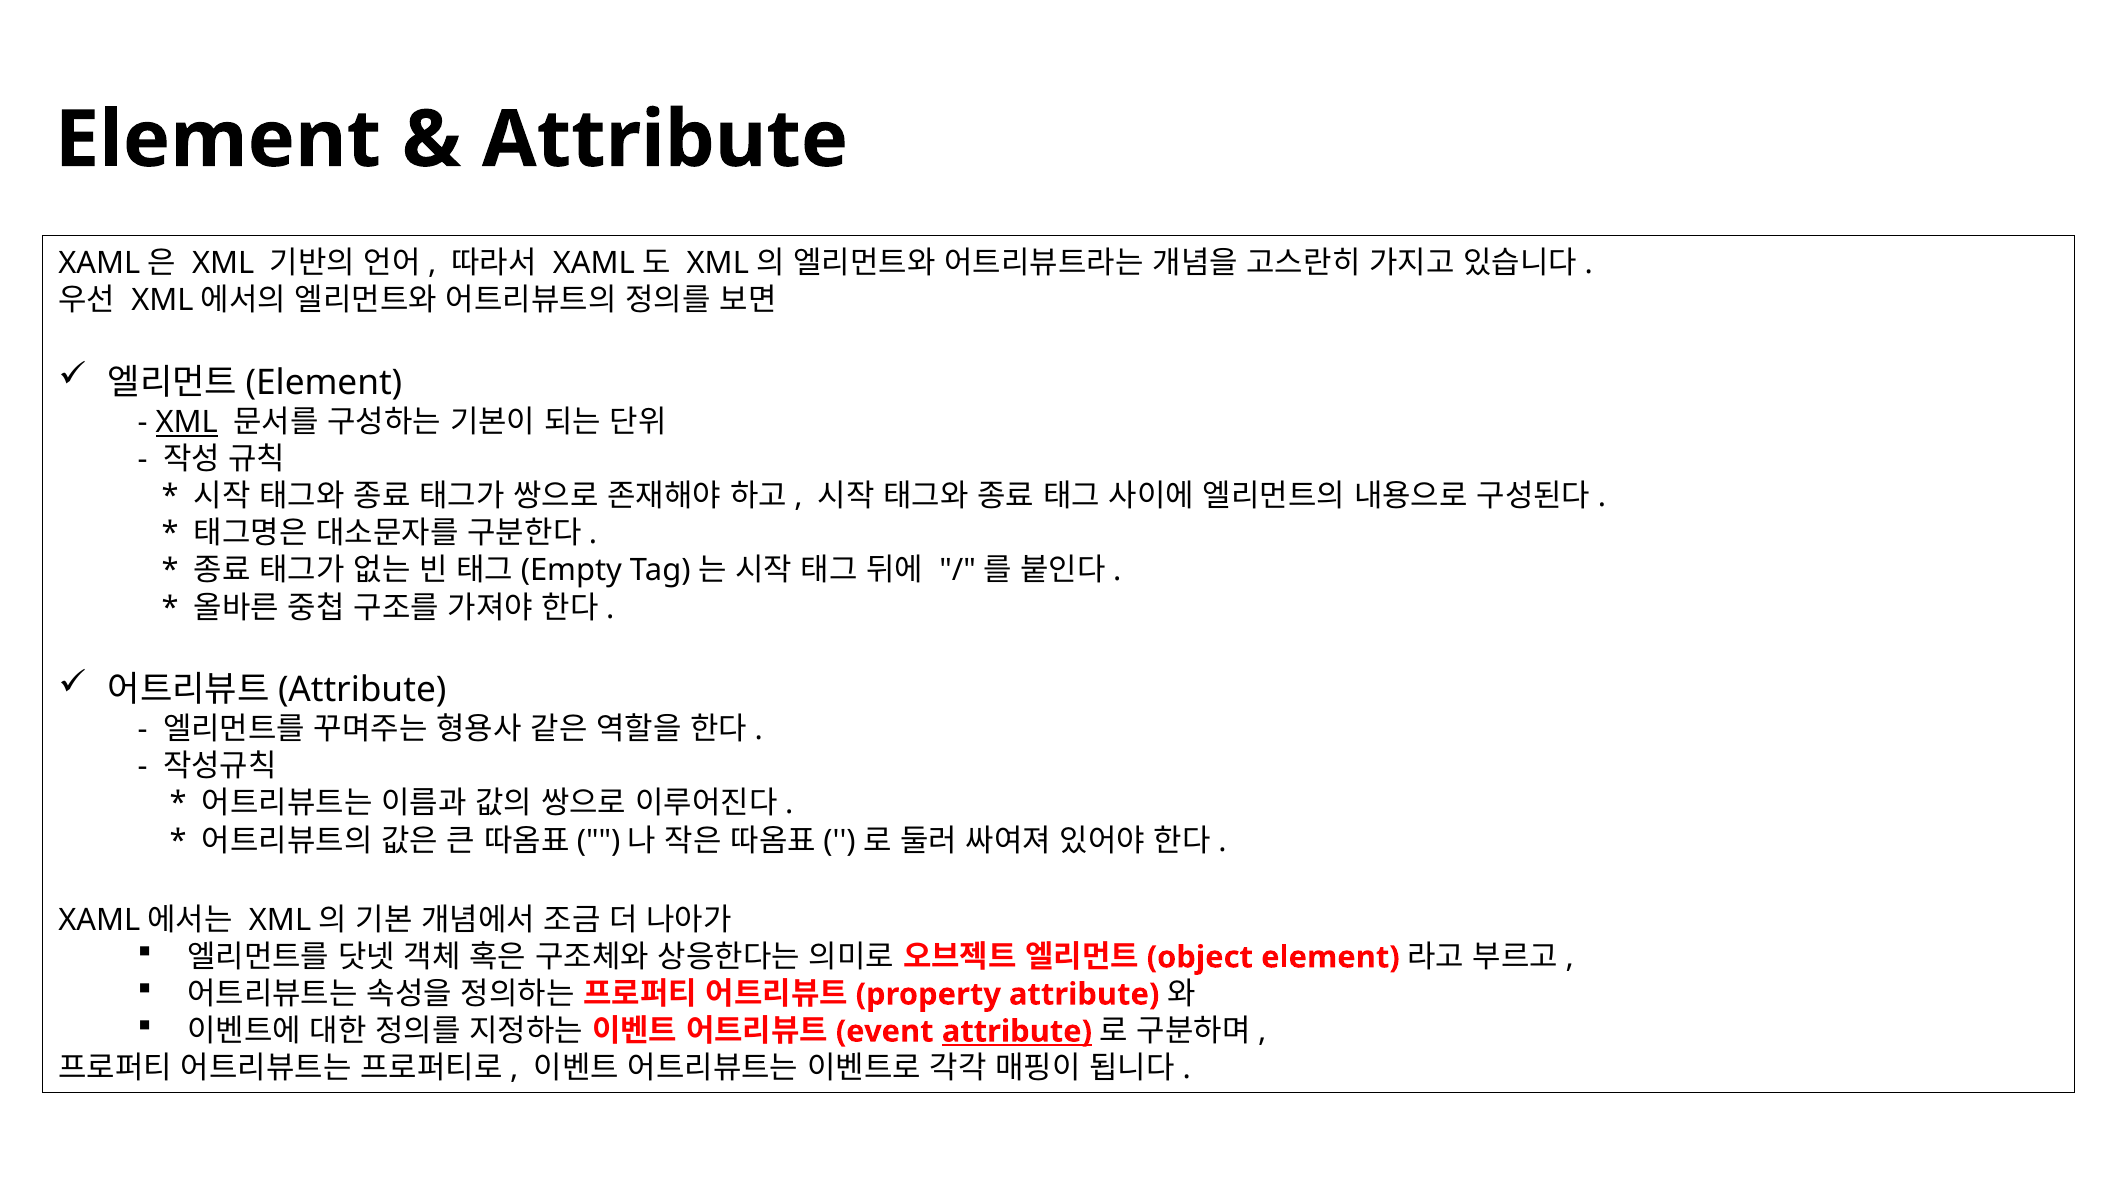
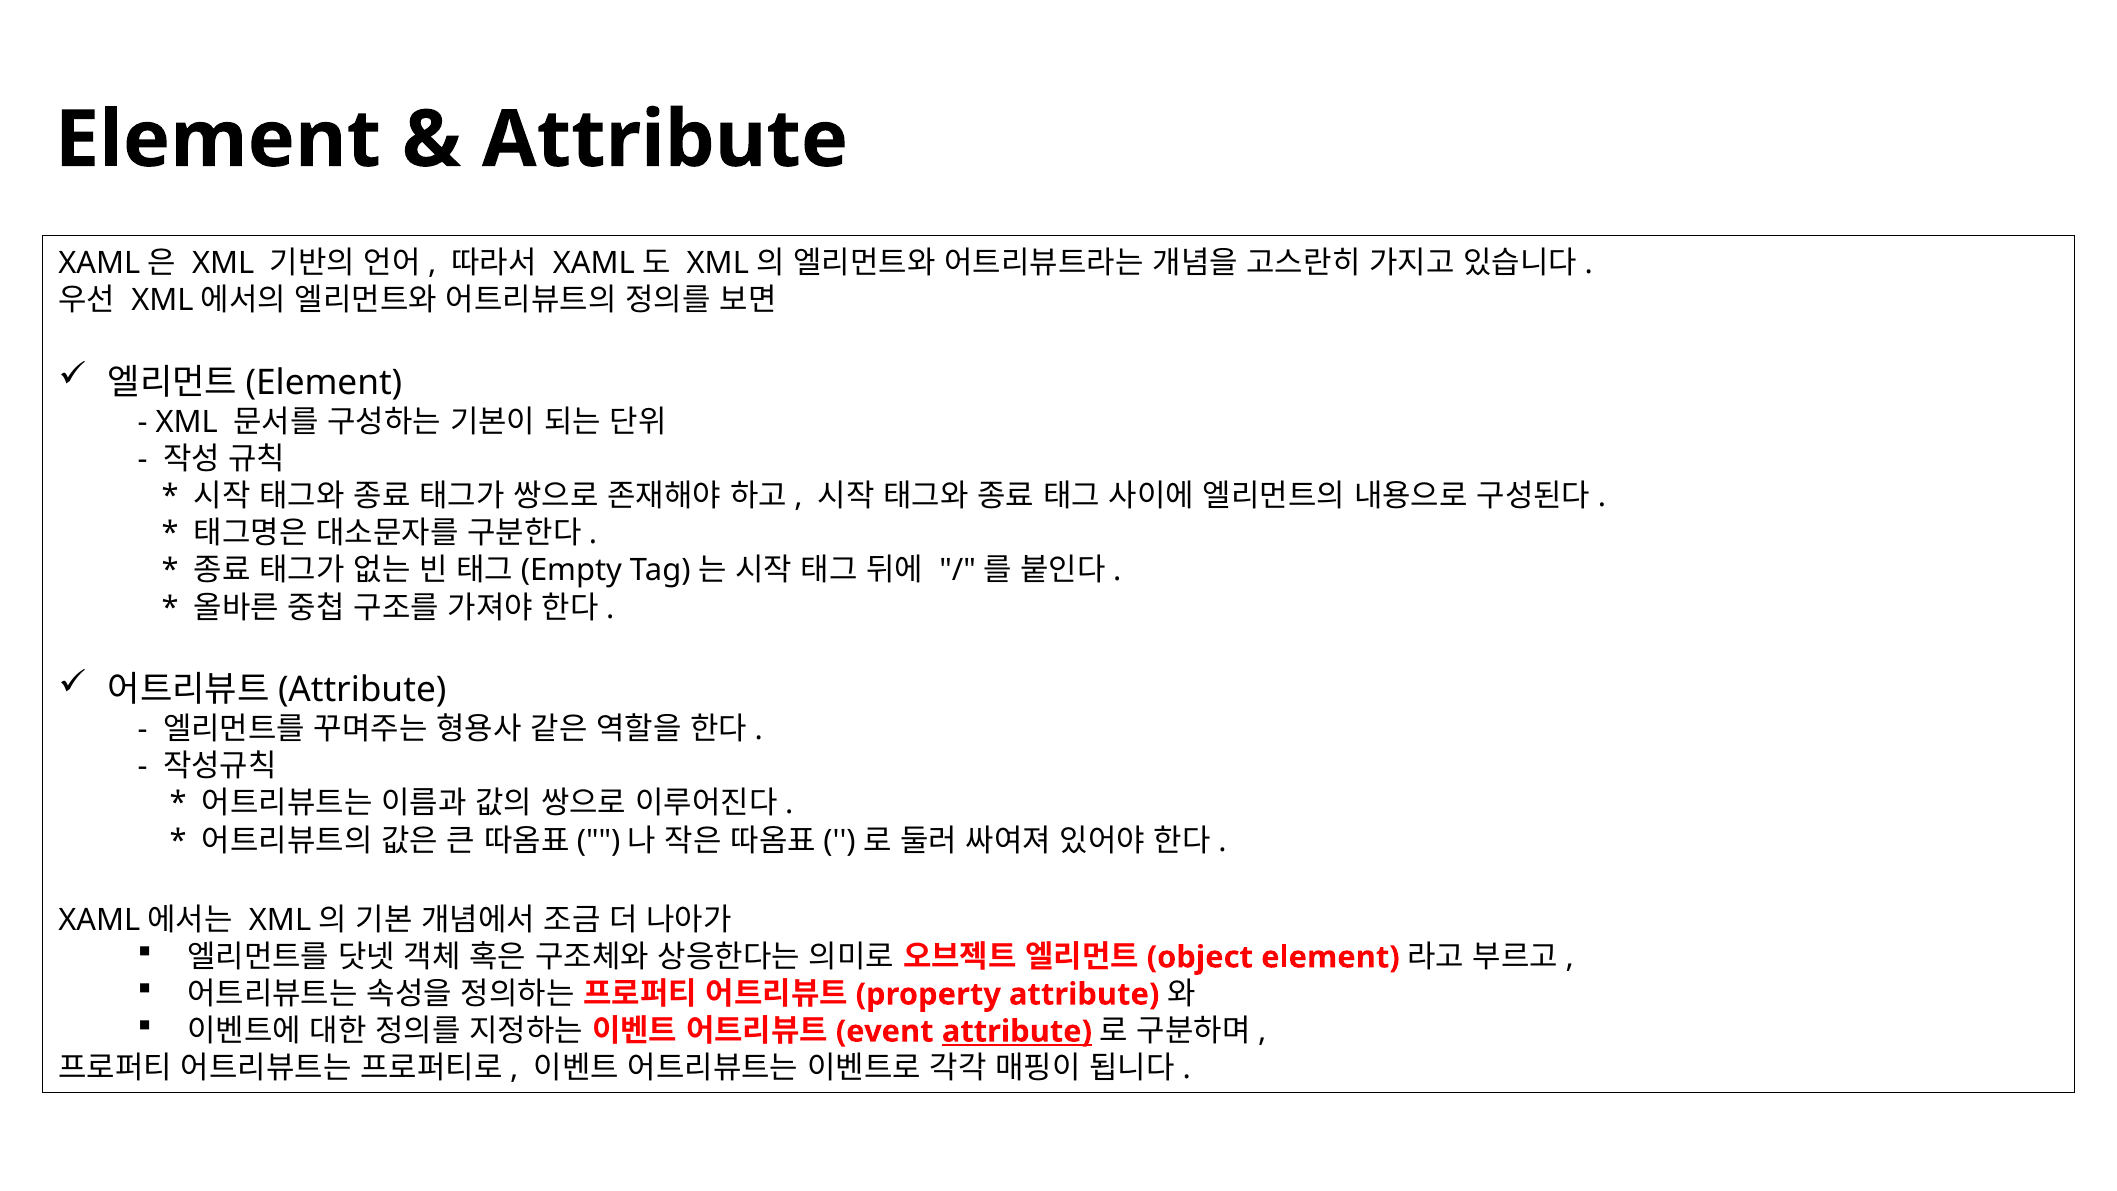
XML at (187, 422) underline: present -> none
